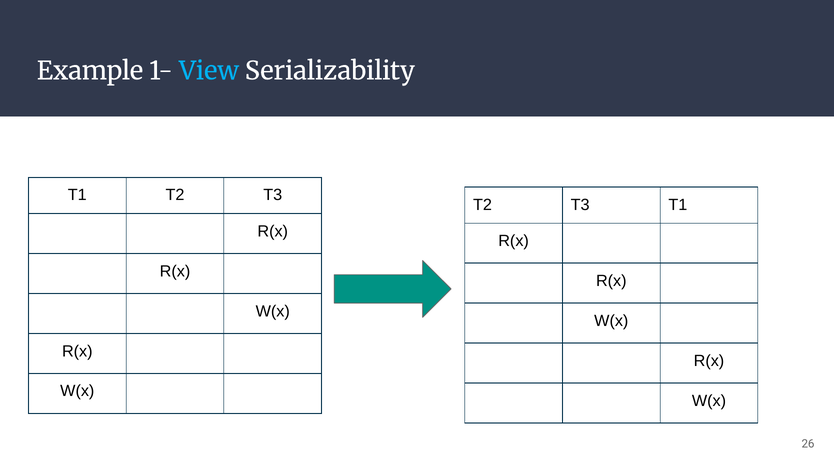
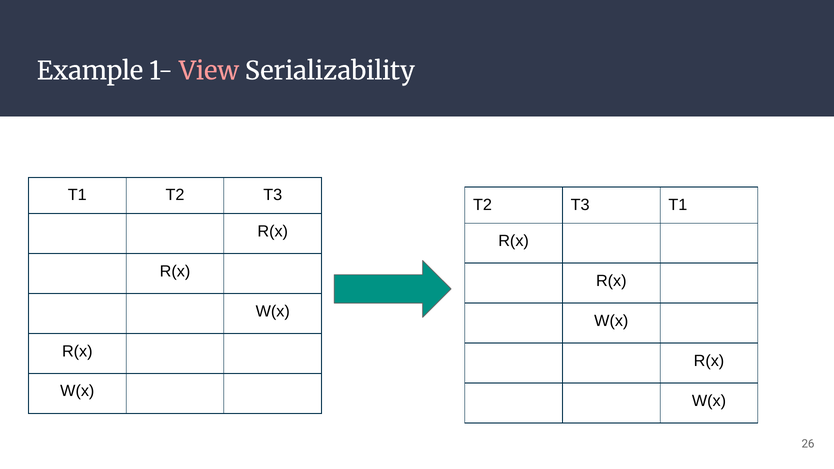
View colour: light blue -> pink
